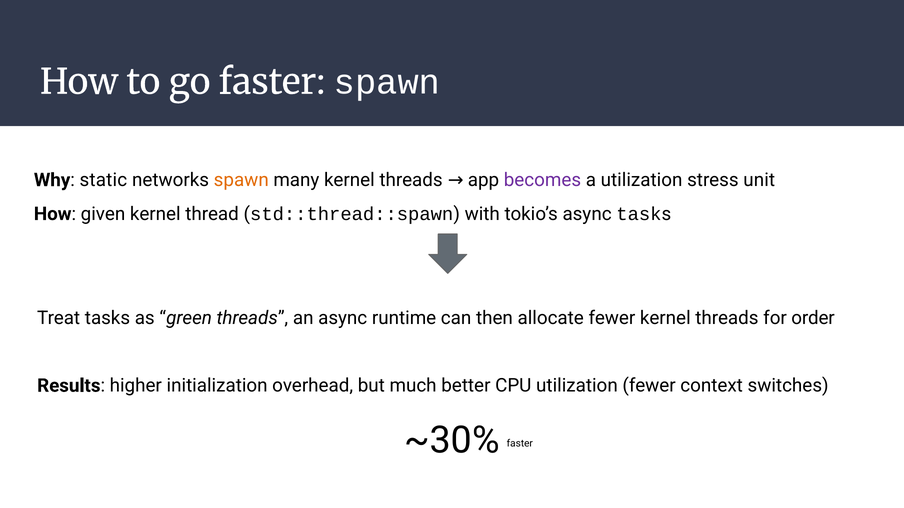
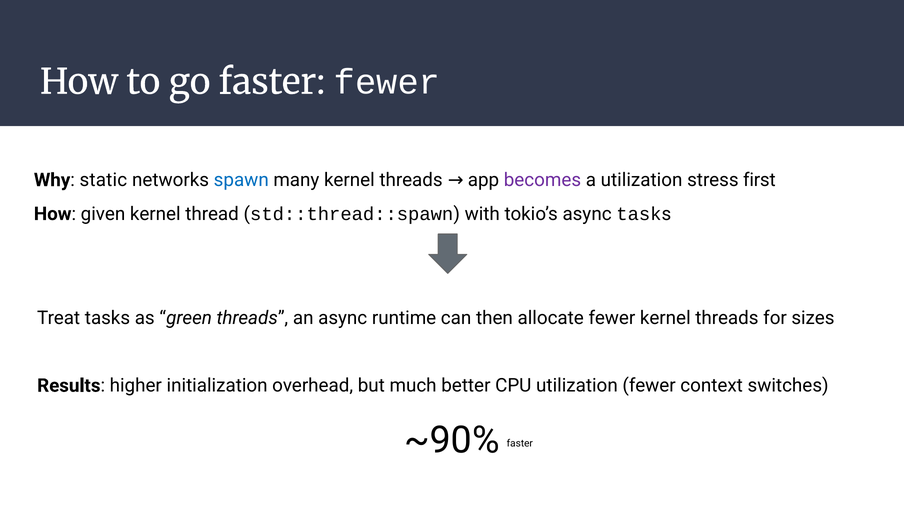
faster spawn: spawn -> fewer
spawn at (241, 180) colour: orange -> blue
unit: unit -> first
order: order -> sizes
~30%: ~30% -> ~90%
